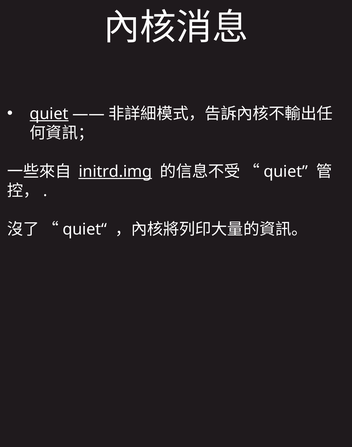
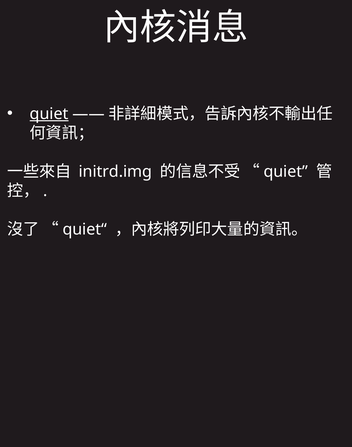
initrd.img underline: present -> none
